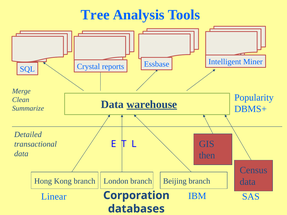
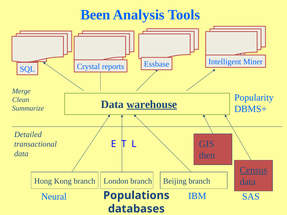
Tree: Tree -> Been
Census underline: none -> present
Linear: Linear -> Neural
Corporation: Corporation -> Populations
